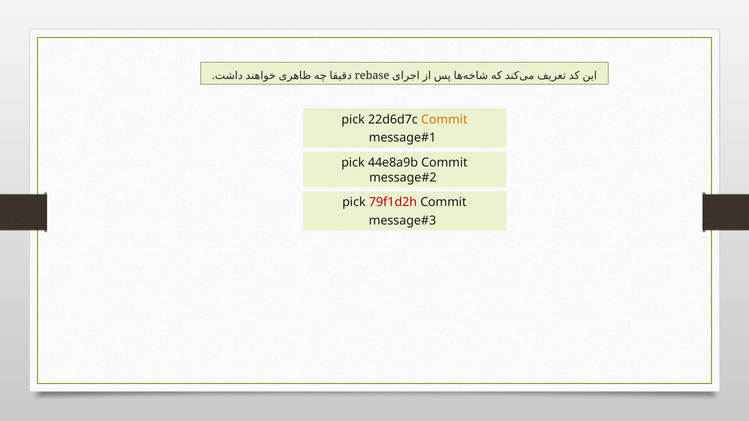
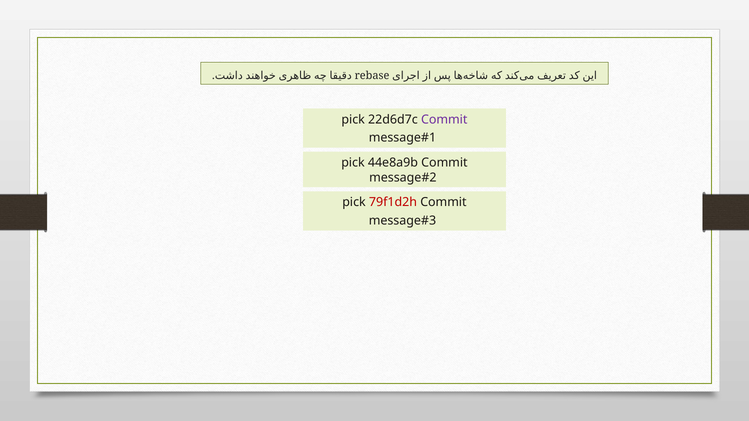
Commit at (444, 120) colour: orange -> purple
